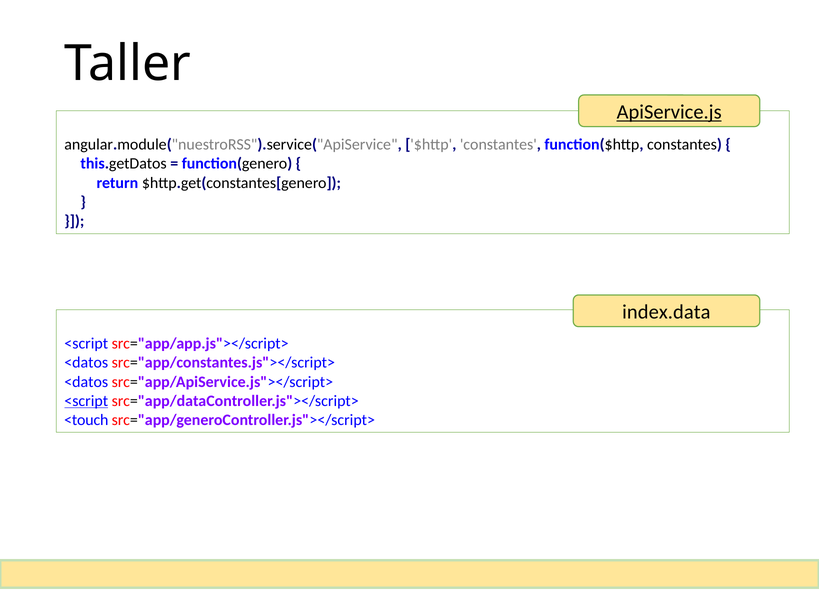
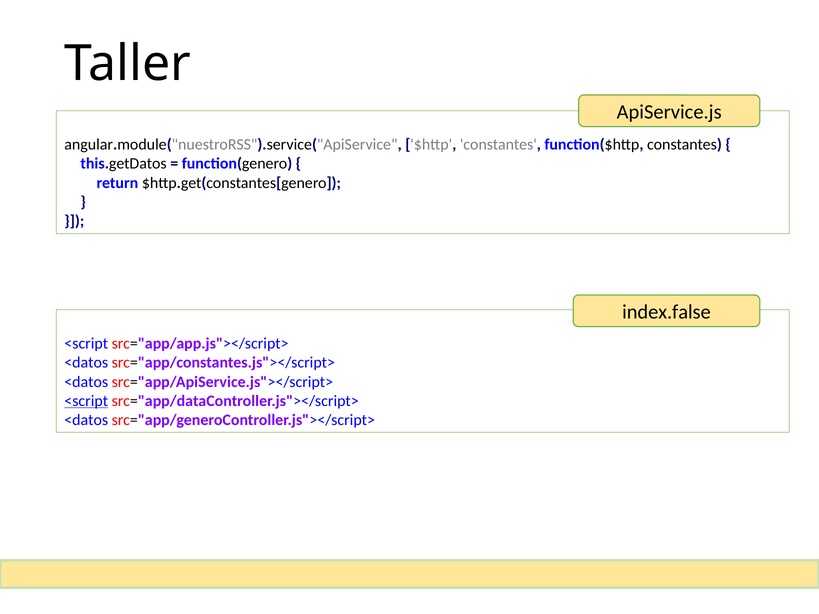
ApiService.js underline: present -> none
index.data: index.data -> index.false
<touch at (86, 420): <touch -> <datos
